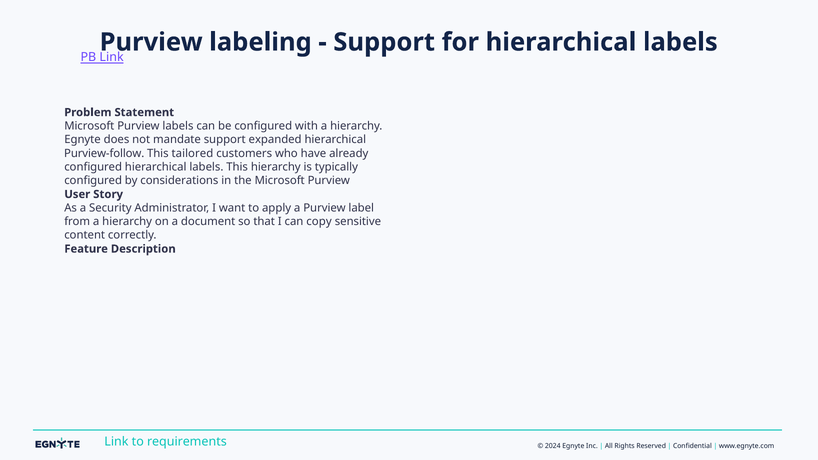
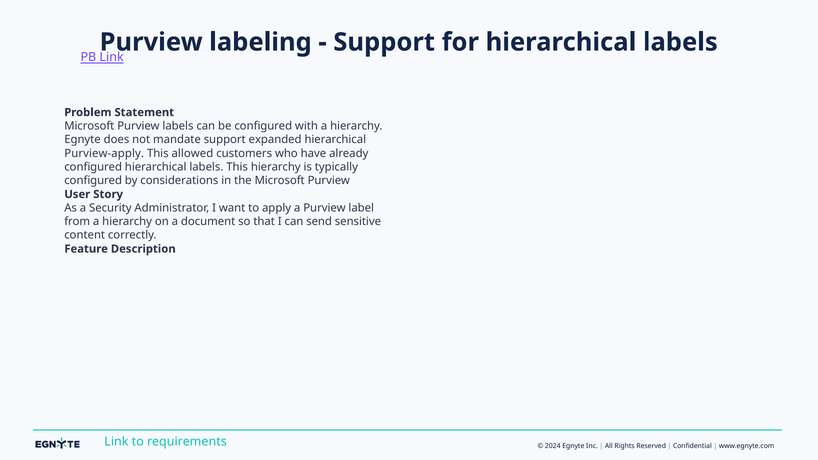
Purview-follow: Purview-follow -> Purview-apply
tailored: tailored -> allowed
copy: copy -> send
